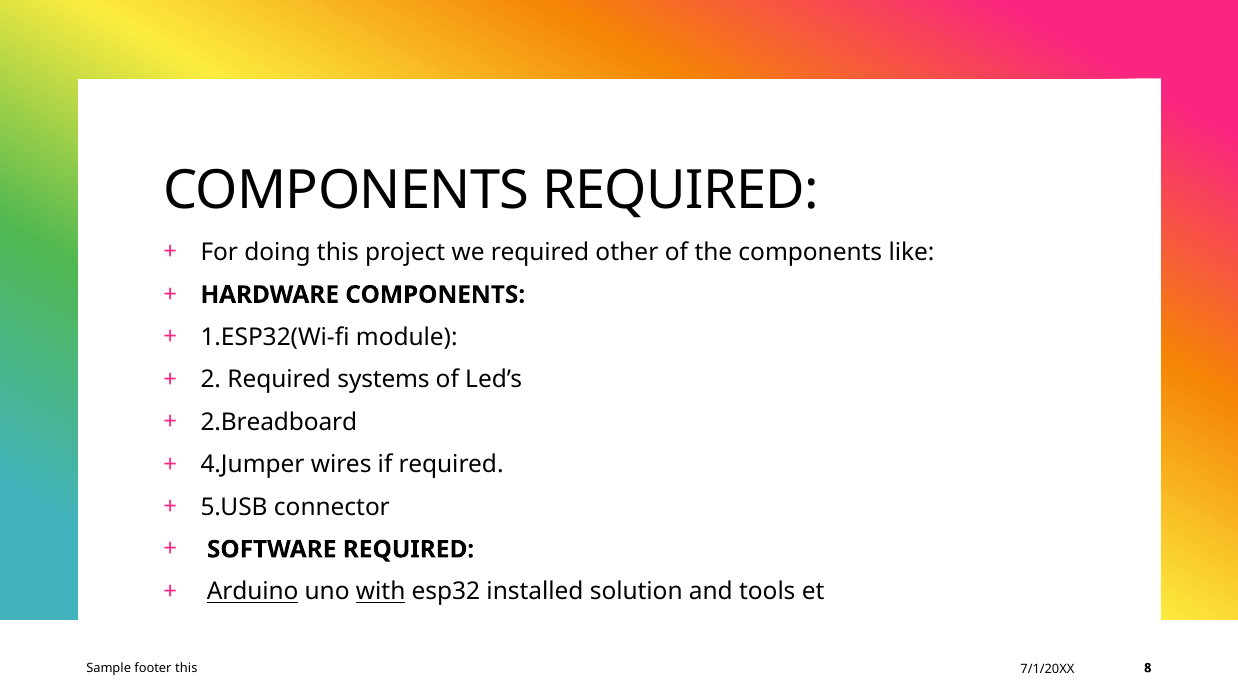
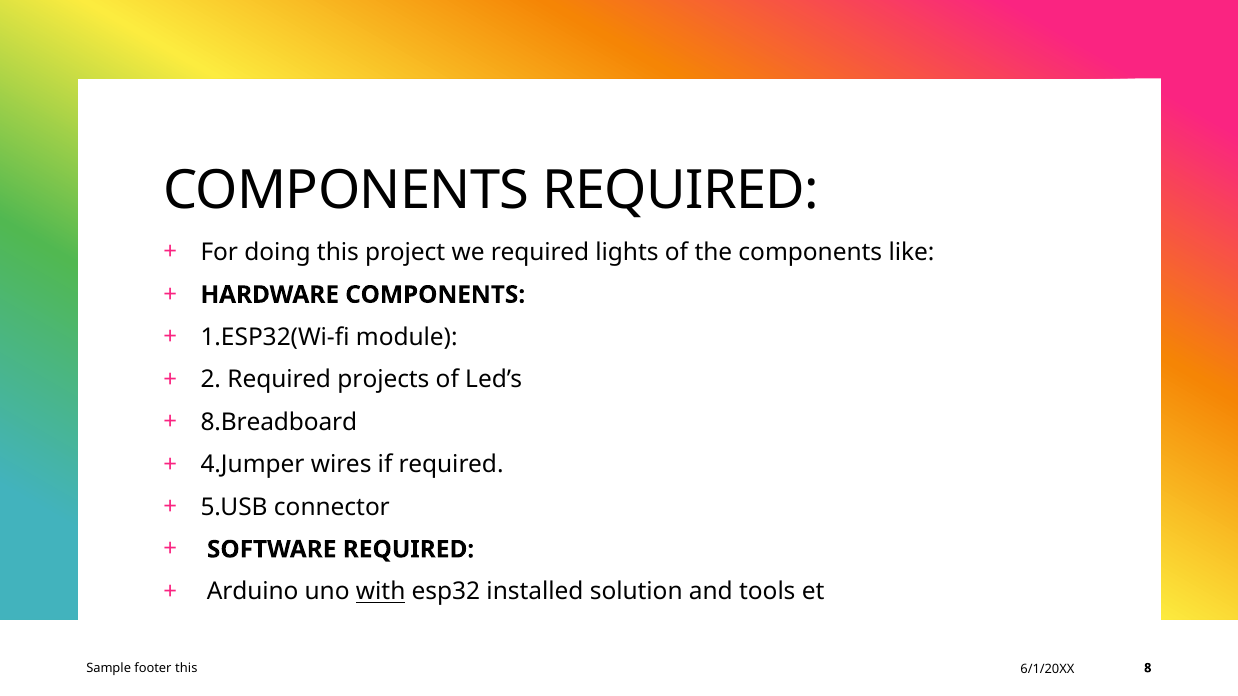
other: other -> lights
systems: systems -> projects
2.Breadboard: 2.Breadboard -> 8.Breadboard
Arduino underline: present -> none
7/1/20XX: 7/1/20XX -> 6/1/20XX
